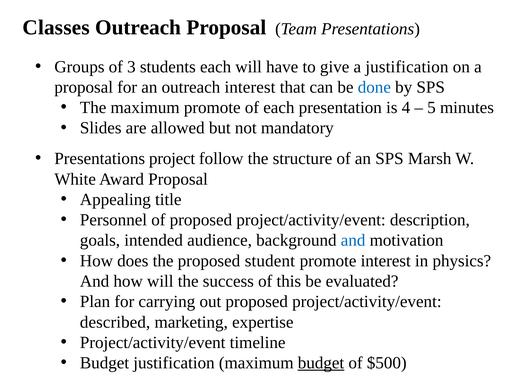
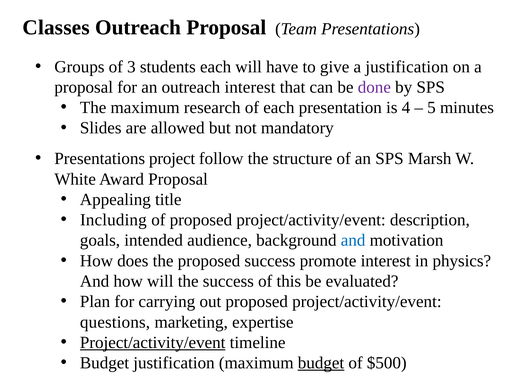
done colour: blue -> purple
maximum promote: promote -> research
Personnel: Personnel -> Including
proposed student: student -> success
described: described -> questions
Project/activity/event at (153, 343) underline: none -> present
